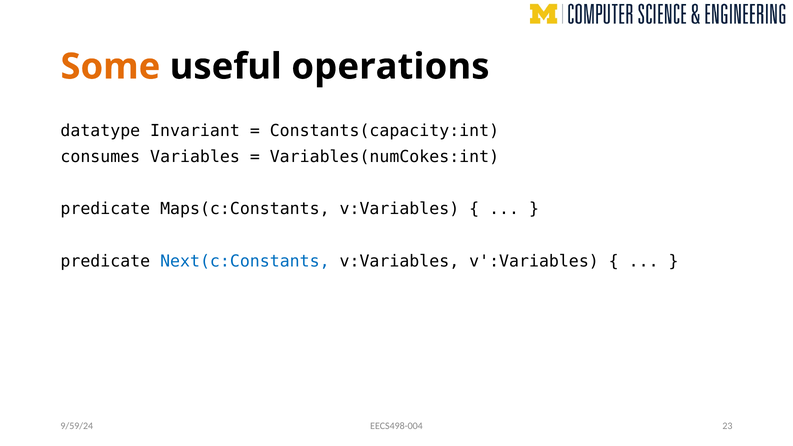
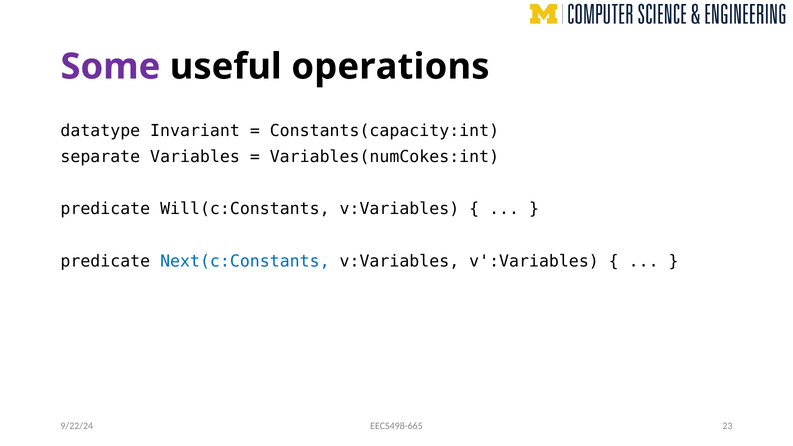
Some colour: orange -> purple
consumes: consumes -> separate
Maps(c:Constants: Maps(c:Constants -> Will(c:Constants
EECS498-004: EECS498-004 -> EECS498-665
9/59/24: 9/59/24 -> 9/22/24
